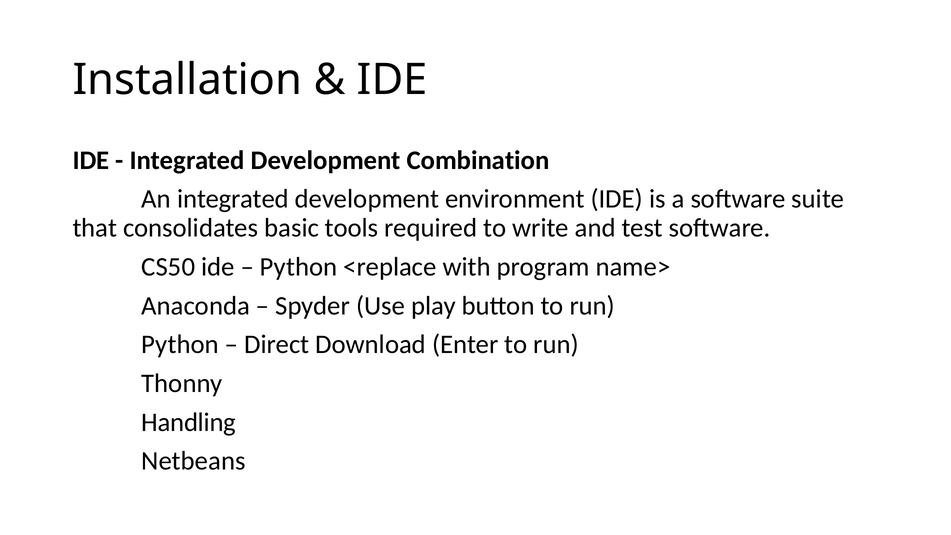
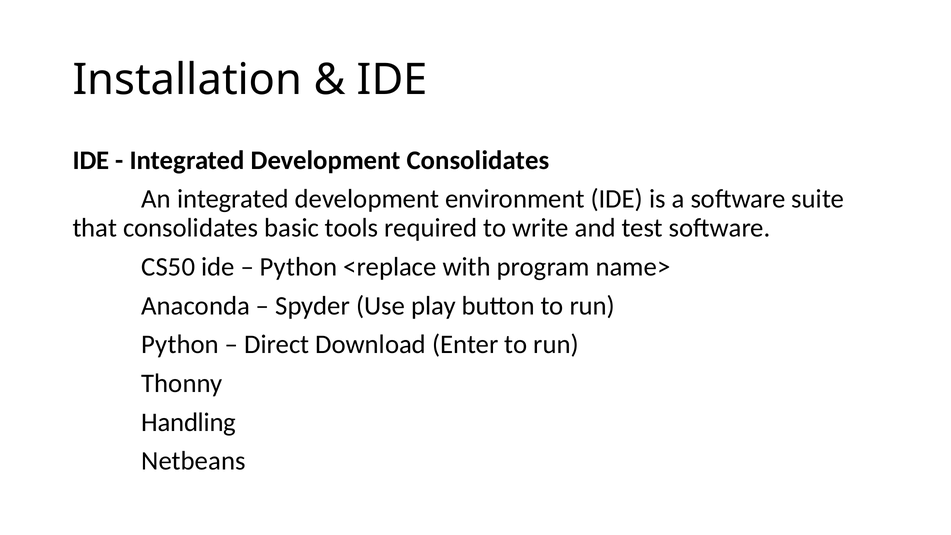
Development Combination: Combination -> Consolidates
